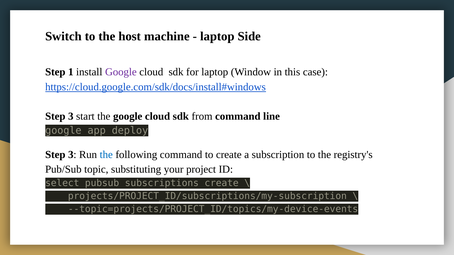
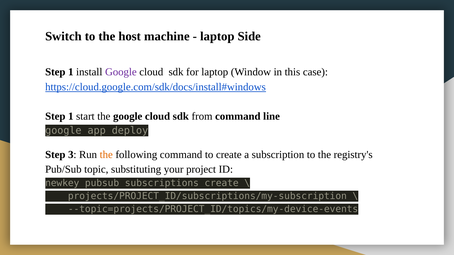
3 at (71, 117): 3 -> 1
the at (106, 155) colour: blue -> orange
select: select -> newkey
